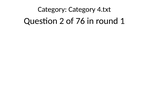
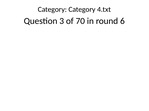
2: 2 -> 3
76: 76 -> 70
1: 1 -> 6
